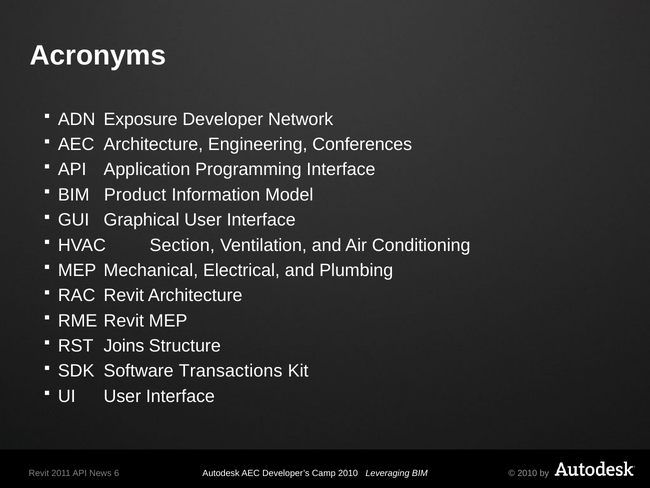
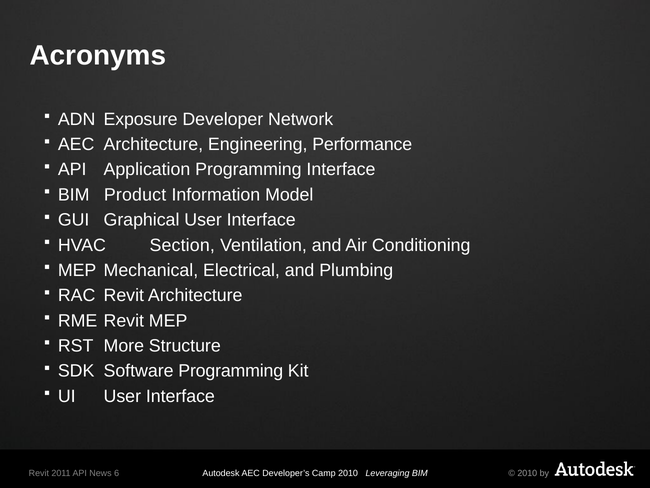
Conferences: Conferences -> Performance
Joins: Joins -> More
Software Transactions: Transactions -> Programming
